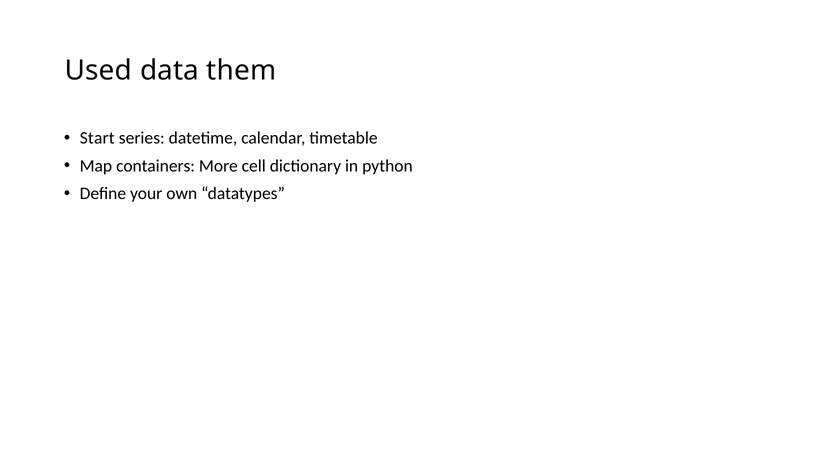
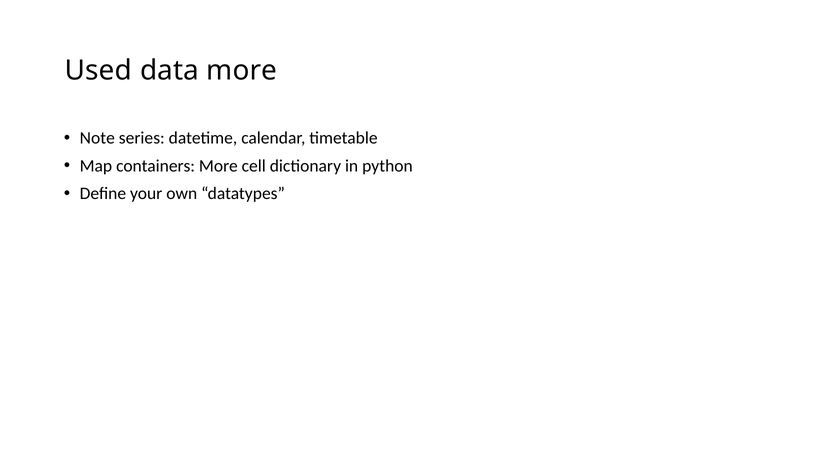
data them: them -> more
Start: Start -> Note
